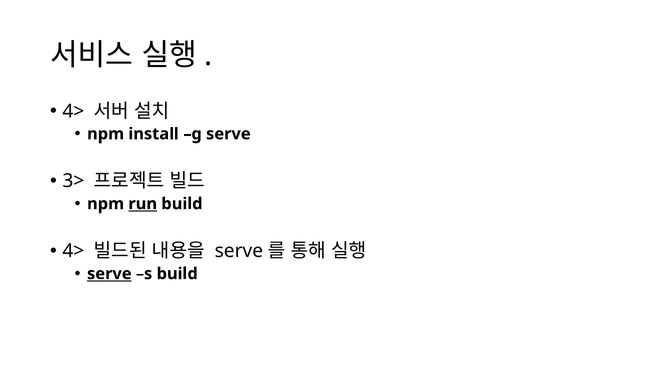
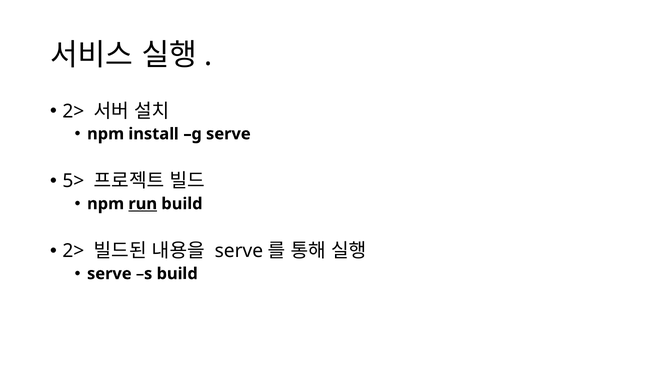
4> at (73, 111): 4> -> 2>
3>: 3> -> 5>
4> at (73, 251): 4> -> 2>
serve at (109, 273) underline: present -> none
